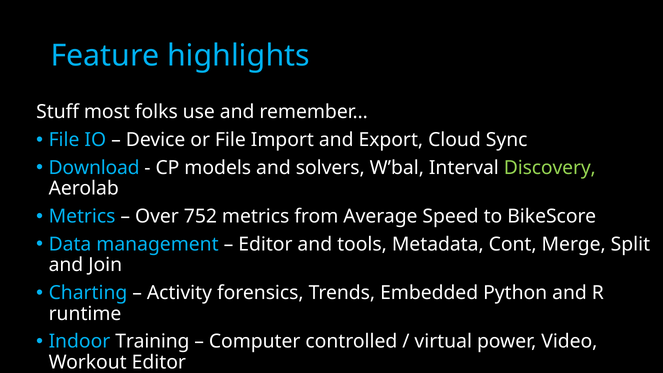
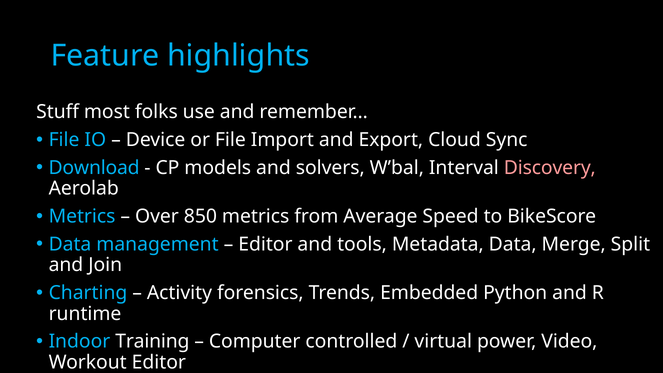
Discovery colour: light green -> pink
752: 752 -> 850
Metadata Cont: Cont -> Data
